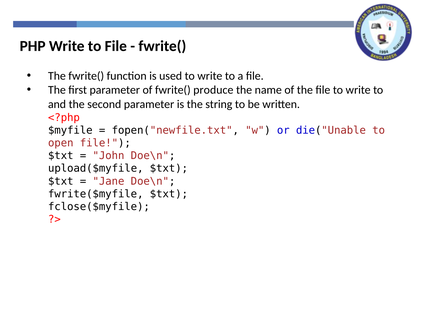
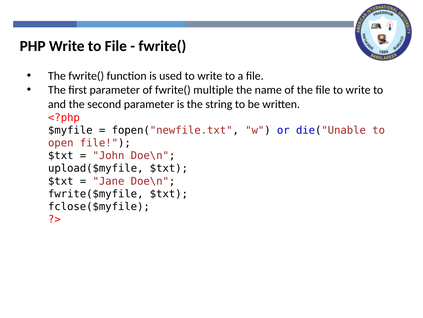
produce: produce -> multiple
